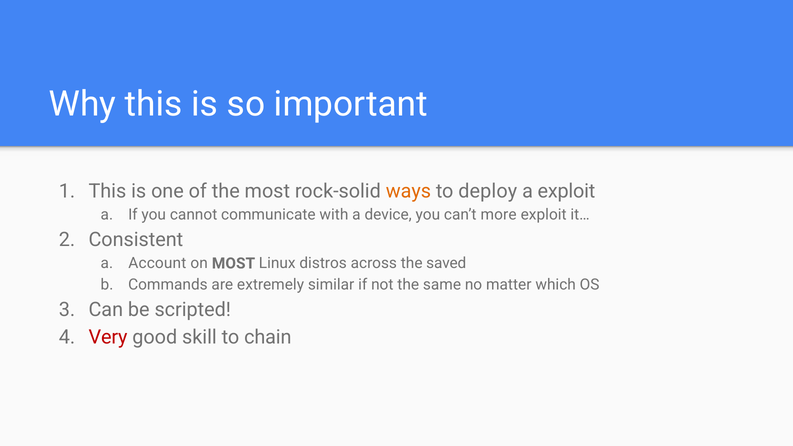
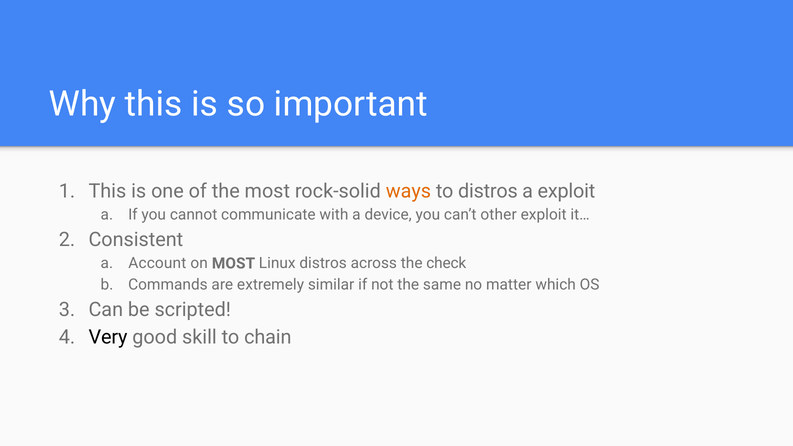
to deploy: deploy -> distros
more: more -> other
saved: saved -> check
Very colour: red -> black
